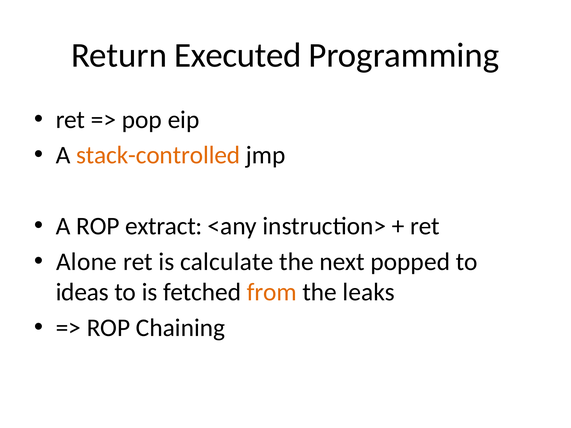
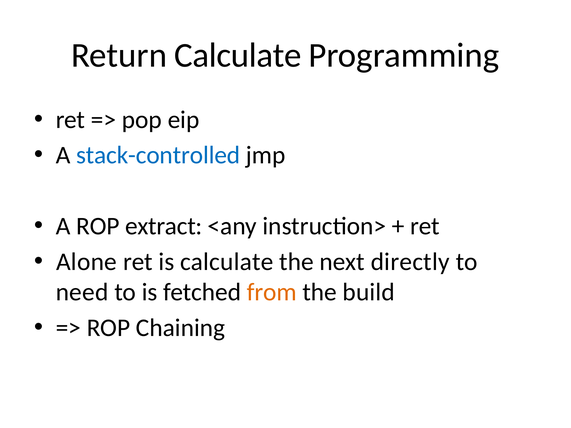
Return Executed: Executed -> Calculate
stack-controlled colour: orange -> blue
popped: popped -> directly
ideas: ideas -> need
leaks: leaks -> build
